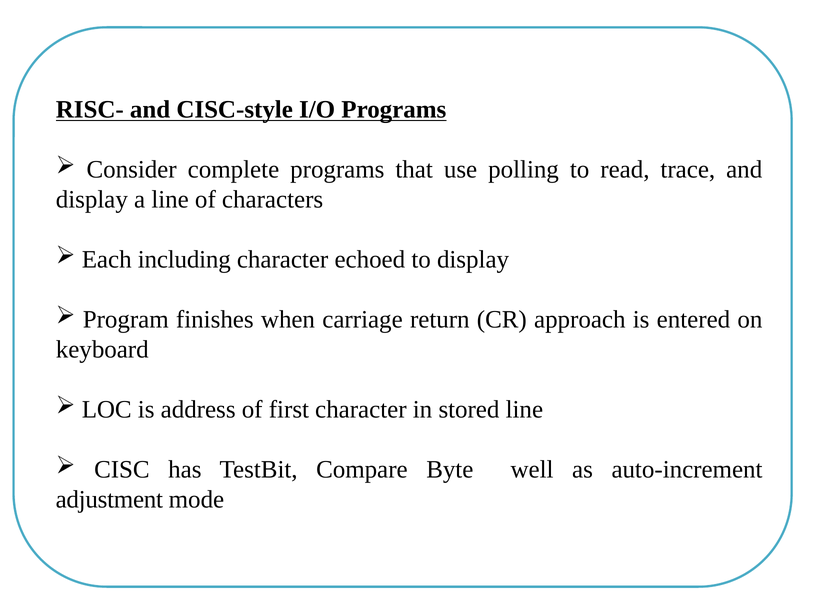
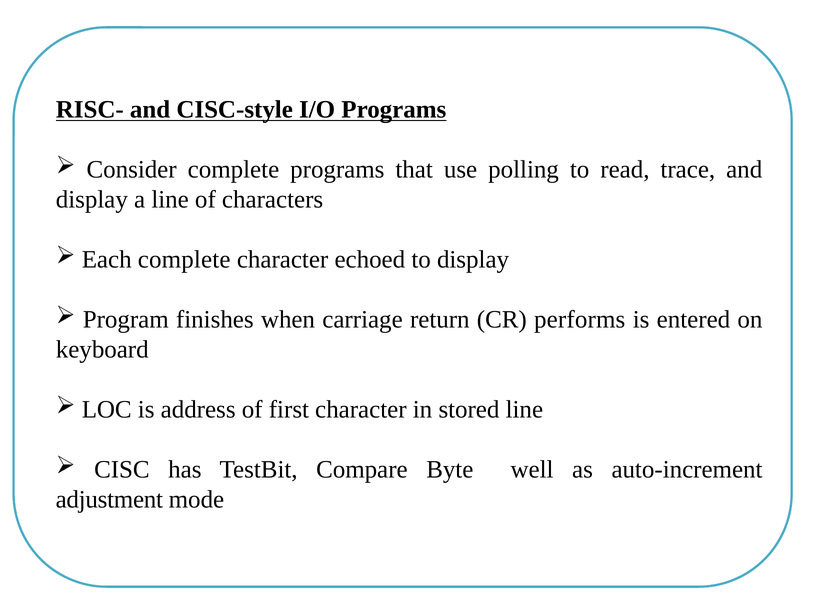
Each including: including -> complete
approach: approach -> performs
